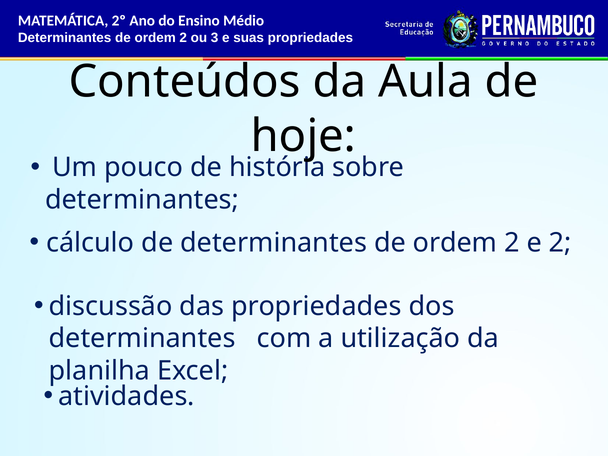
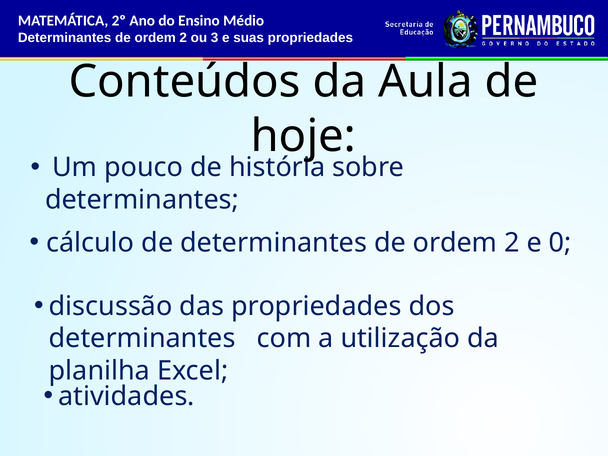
e 2: 2 -> 0
